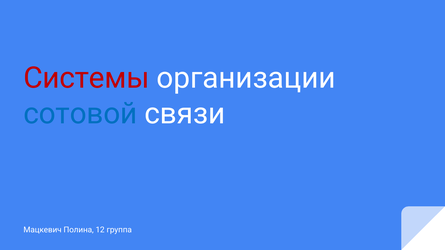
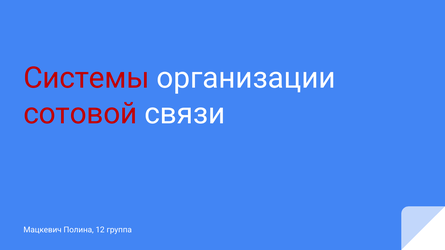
сотовой colour: blue -> red
